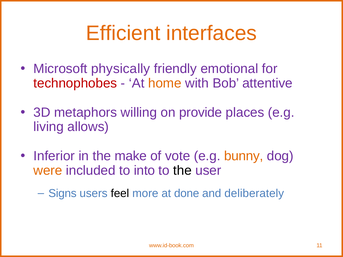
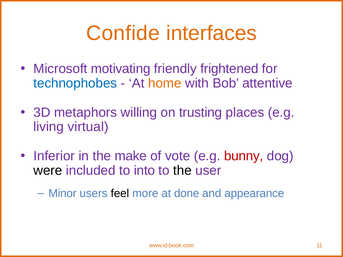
Efficient: Efficient -> Confide
physically: physically -> motivating
emotional: emotional -> frightened
technophobes colour: red -> blue
provide: provide -> trusting
allows: allows -> virtual
bunny colour: orange -> red
were colour: orange -> black
Signs: Signs -> Minor
deliberately: deliberately -> appearance
